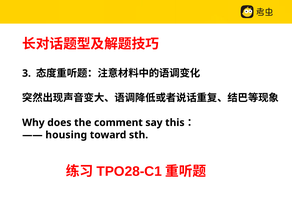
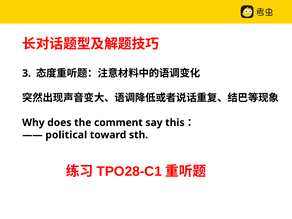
housing: housing -> political
